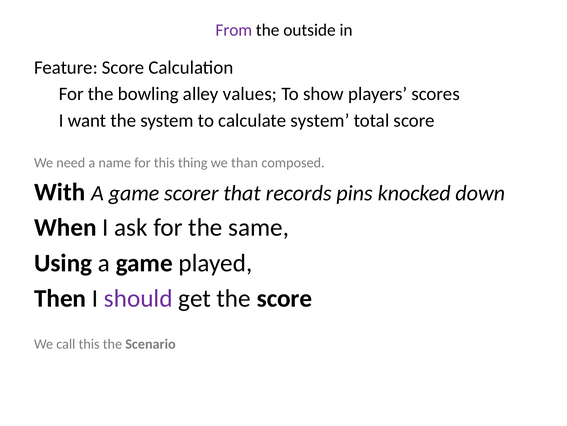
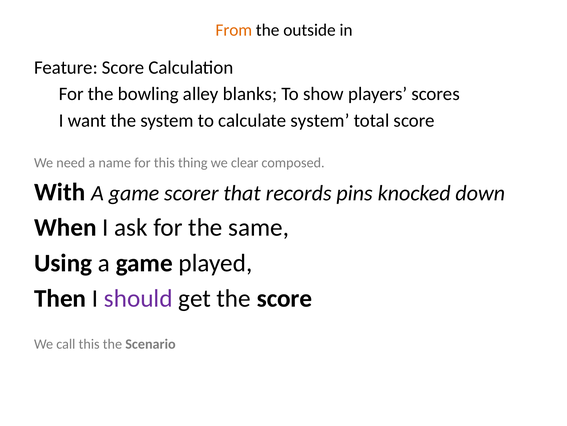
From colour: purple -> orange
values: values -> blanks
than: than -> clear
